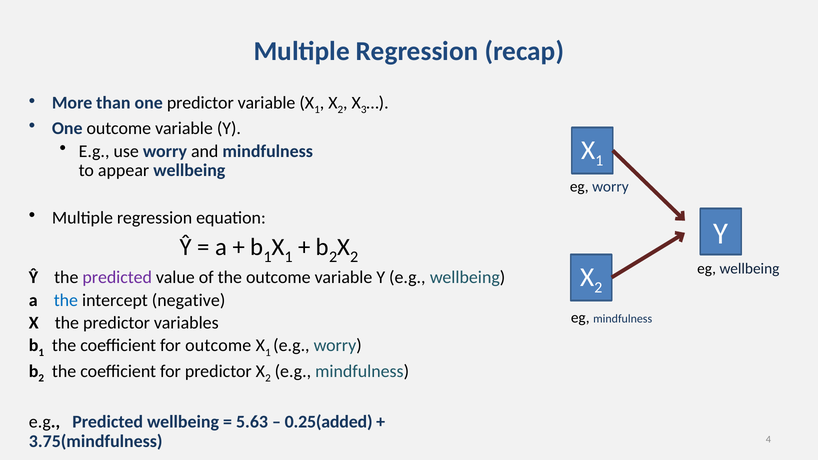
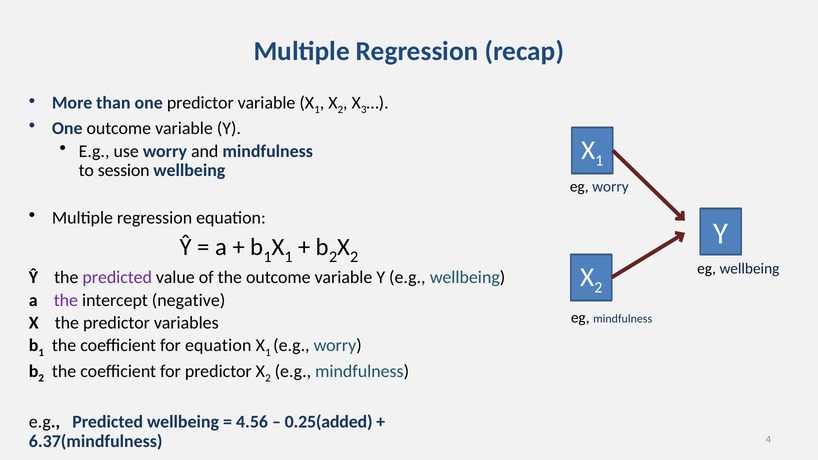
appear: appear -> session
the at (66, 300) colour: blue -> purple
for outcome: outcome -> equation
5.63: 5.63 -> 4.56
3.75(mindfulness: 3.75(mindfulness -> 6.37(mindfulness
